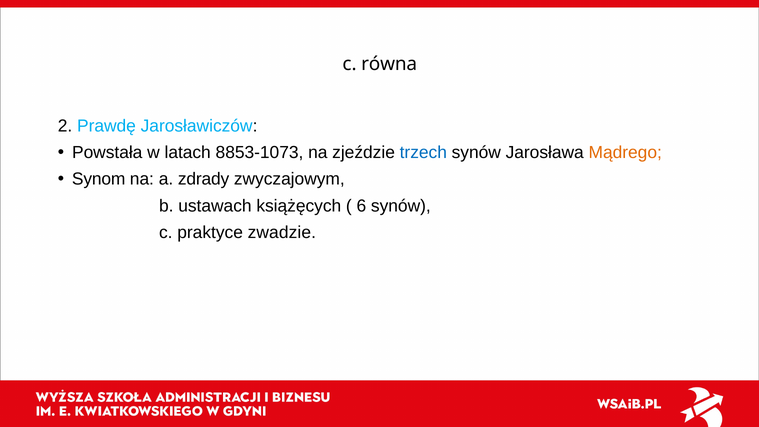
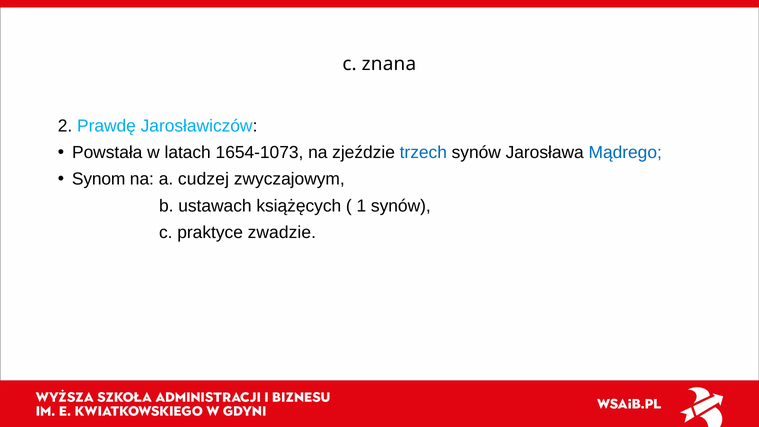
równa: równa -> znana
8853-1073: 8853-1073 -> 1654-1073
Mądrego colour: orange -> blue
zdrady: zdrady -> cudzej
6: 6 -> 1
